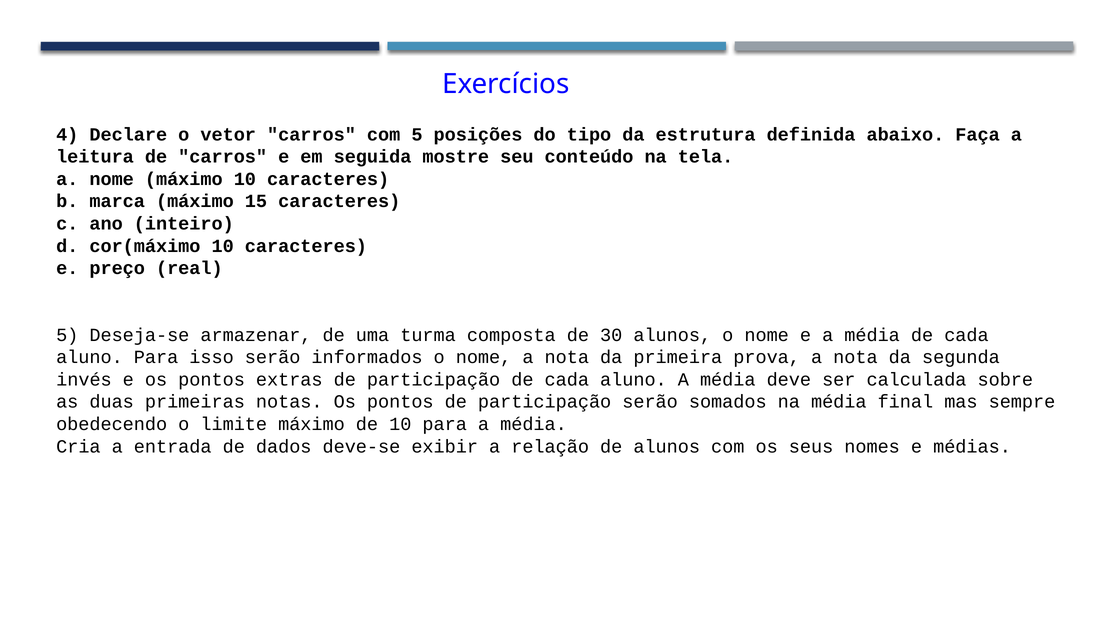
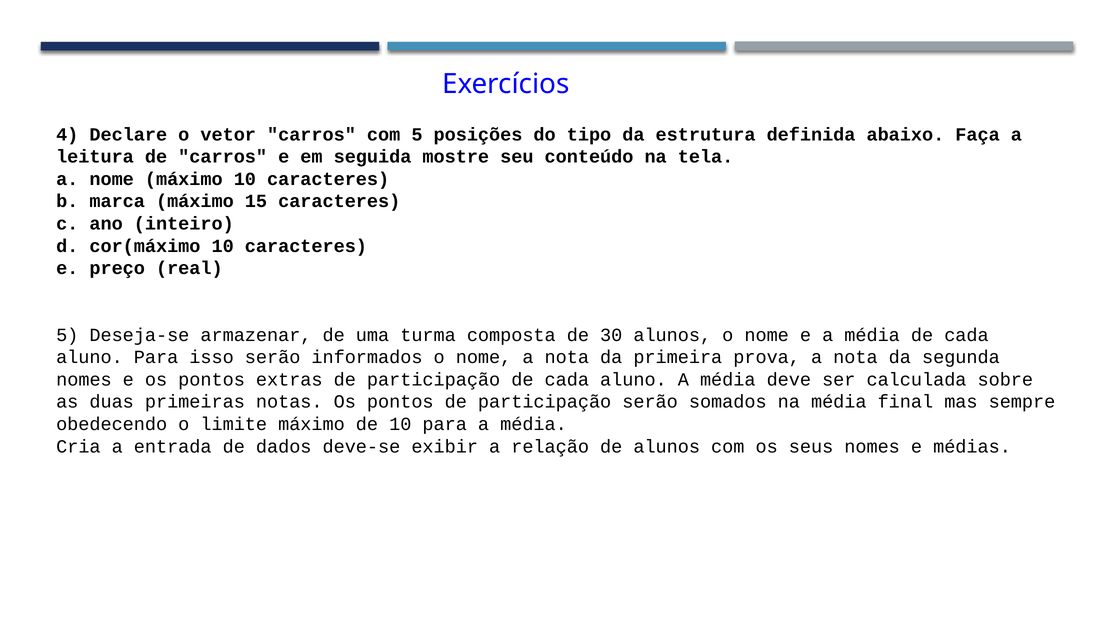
invés at (84, 379): invés -> nomes
